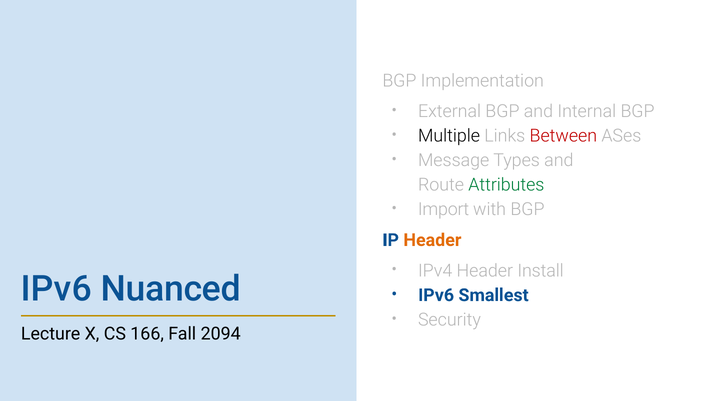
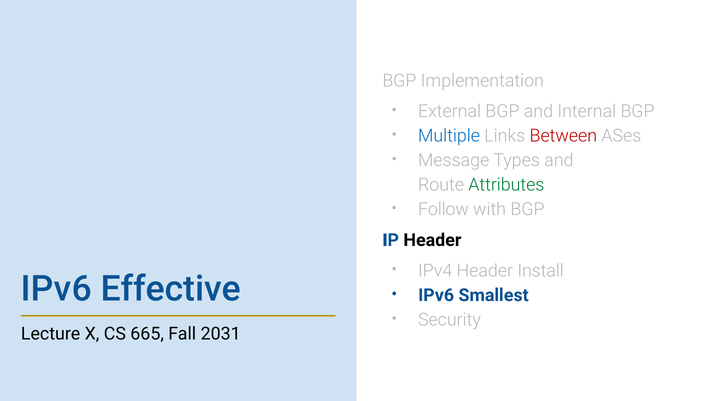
Multiple colour: black -> blue
Import: Import -> Follow
Header at (432, 240) colour: orange -> black
Nuanced: Nuanced -> Effective
166: 166 -> 665
2094: 2094 -> 2031
